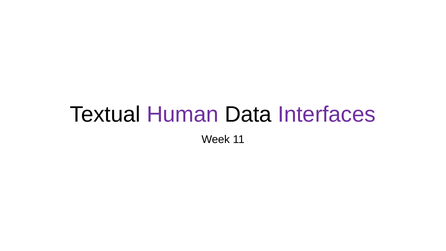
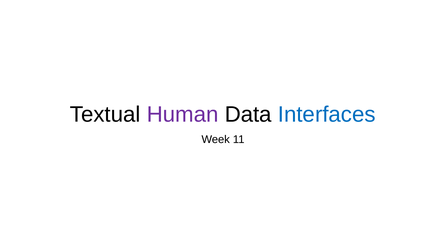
Interfaces colour: purple -> blue
